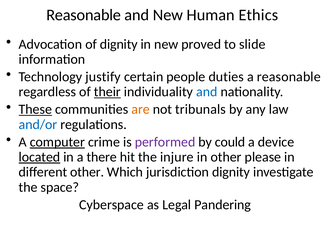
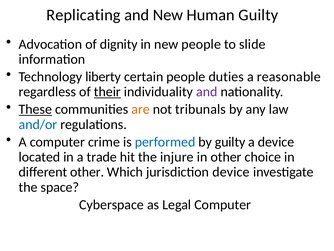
Reasonable at (84, 15): Reasonable -> Replicating
Human Ethics: Ethics -> Guilty
new proved: proved -> people
justify: justify -> liberty
and at (207, 92) colour: blue -> purple
computer at (57, 142) underline: present -> none
performed colour: purple -> blue
by could: could -> guilty
located underline: present -> none
there: there -> trade
please: please -> choice
jurisdiction dignity: dignity -> device
Legal Pandering: Pandering -> Computer
